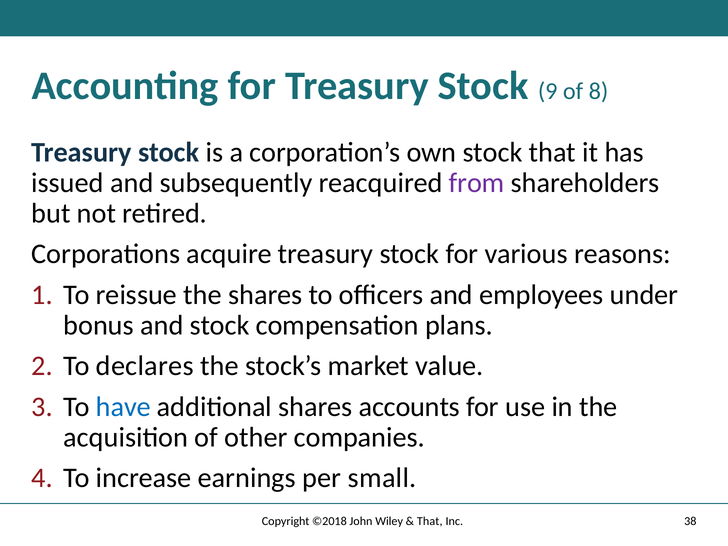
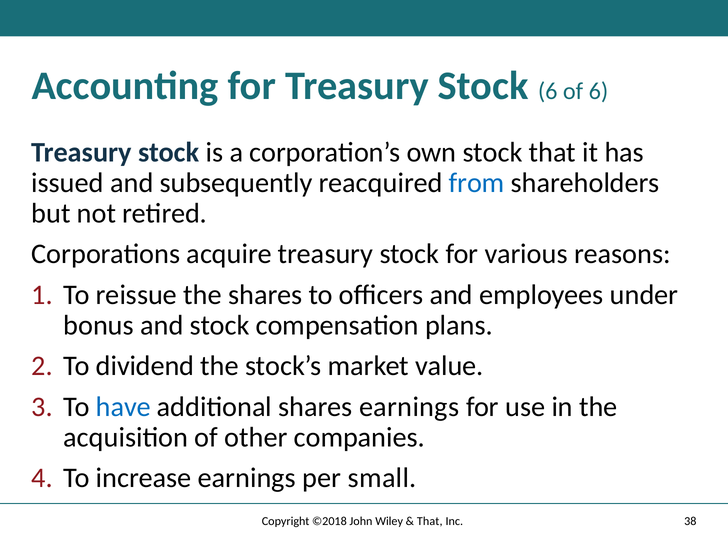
Stock 9: 9 -> 6
of 8: 8 -> 6
from colour: purple -> blue
declares: declares -> dividend
shares accounts: accounts -> earnings
